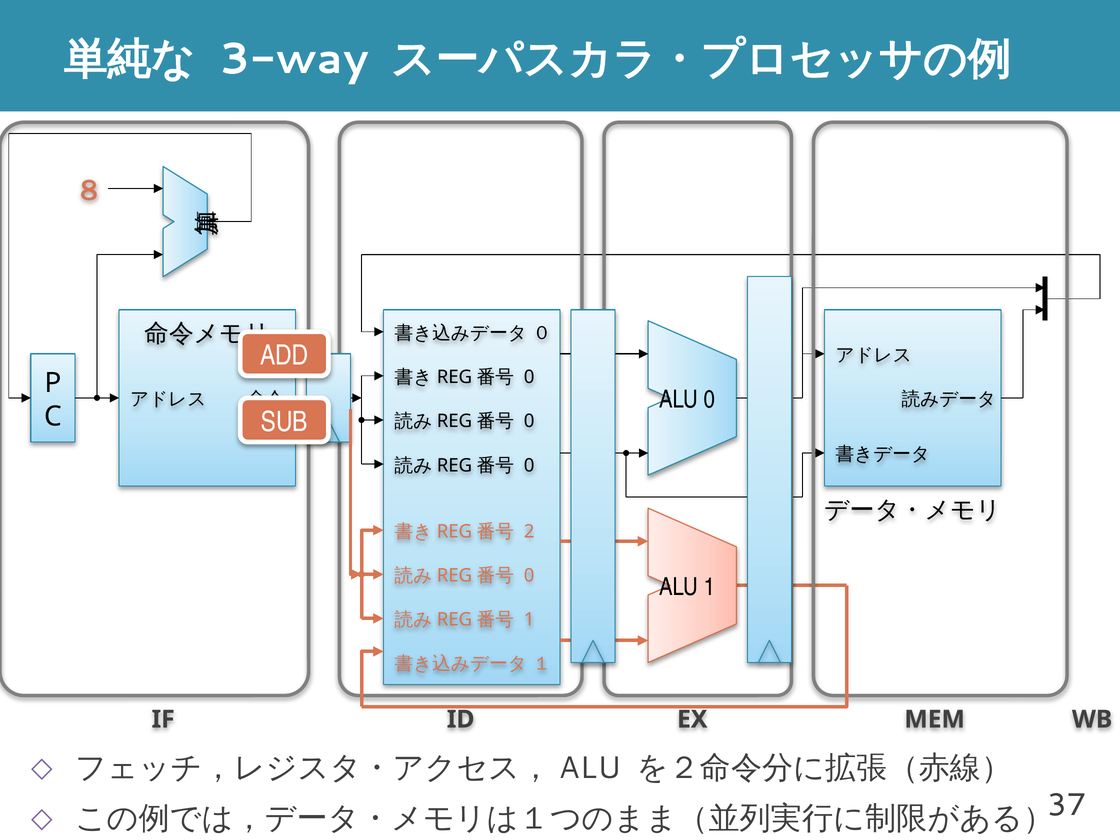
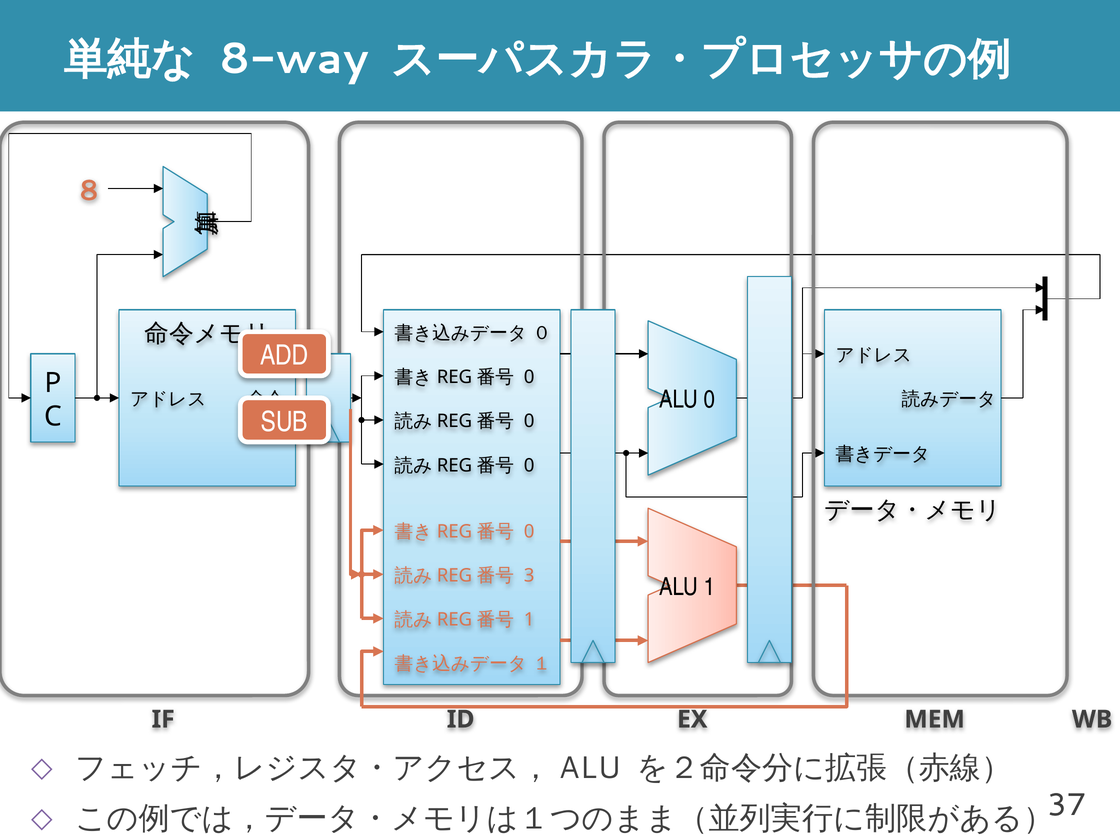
3-way: 3-way -> 8-way
2 at (529, 531): 2 -> 0
0 at (529, 576): 0 -> 3
